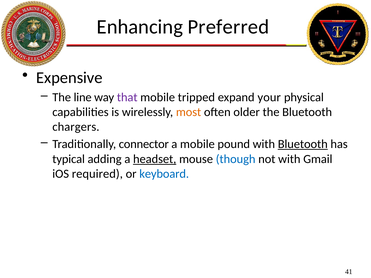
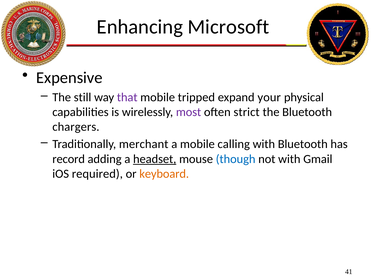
Preferred: Preferred -> Microsoft
line: line -> still
most colour: orange -> purple
older: older -> strict
connector: connector -> merchant
pound: pound -> calling
Bluetooth at (303, 144) underline: present -> none
typical: typical -> record
keyboard colour: blue -> orange
